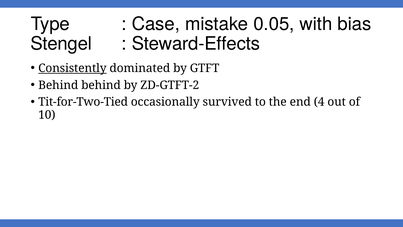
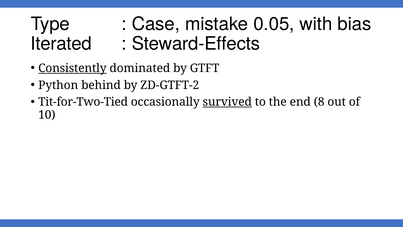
Stengel: Stengel -> Iterated
Behind at (58, 85): Behind -> Python
survived underline: none -> present
4: 4 -> 8
